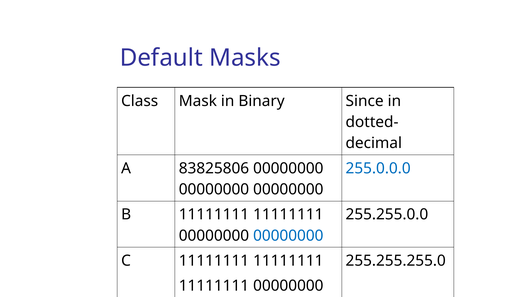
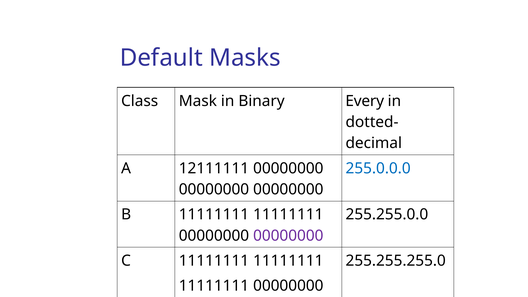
Since: Since -> Every
83825806: 83825806 -> 12111111
00000000 at (288, 236) colour: blue -> purple
